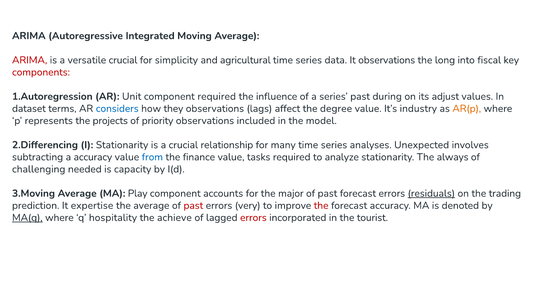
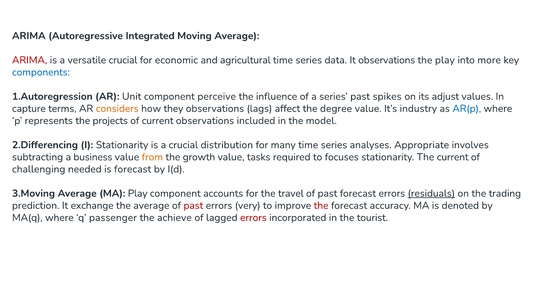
simplicity: simplicity -> economic
the long: long -> play
fiscal: fiscal -> more
components colour: red -> blue
component required: required -> perceive
during: during -> spikes
dataset: dataset -> capture
considers colour: blue -> orange
AR(p colour: orange -> blue
of priority: priority -> current
relationship: relationship -> distribution
Unexpected: Unexpected -> Appropriate
a accuracy: accuracy -> business
from colour: blue -> orange
finance: finance -> growth
analyze: analyze -> focuses
The always: always -> current
is capacity: capacity -> forecast
major: major -> travel
expertise: expertise -> exchange
MA(q underline: present -> none
hospitality: hospitality -> passenger
